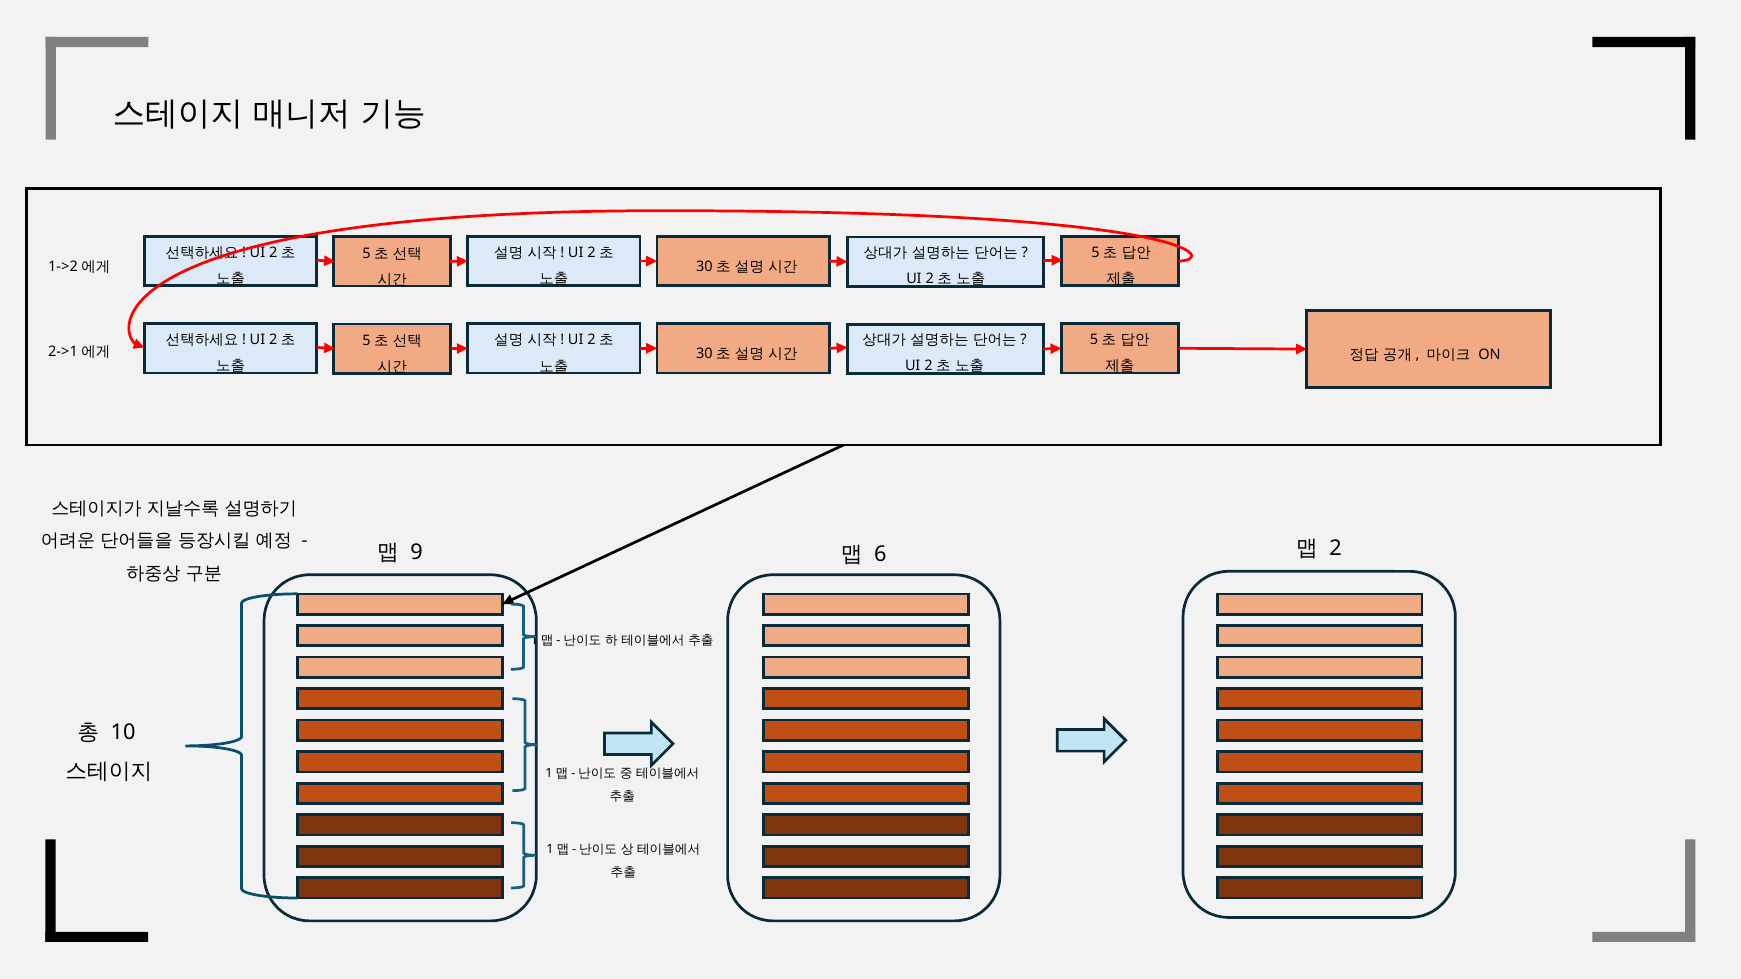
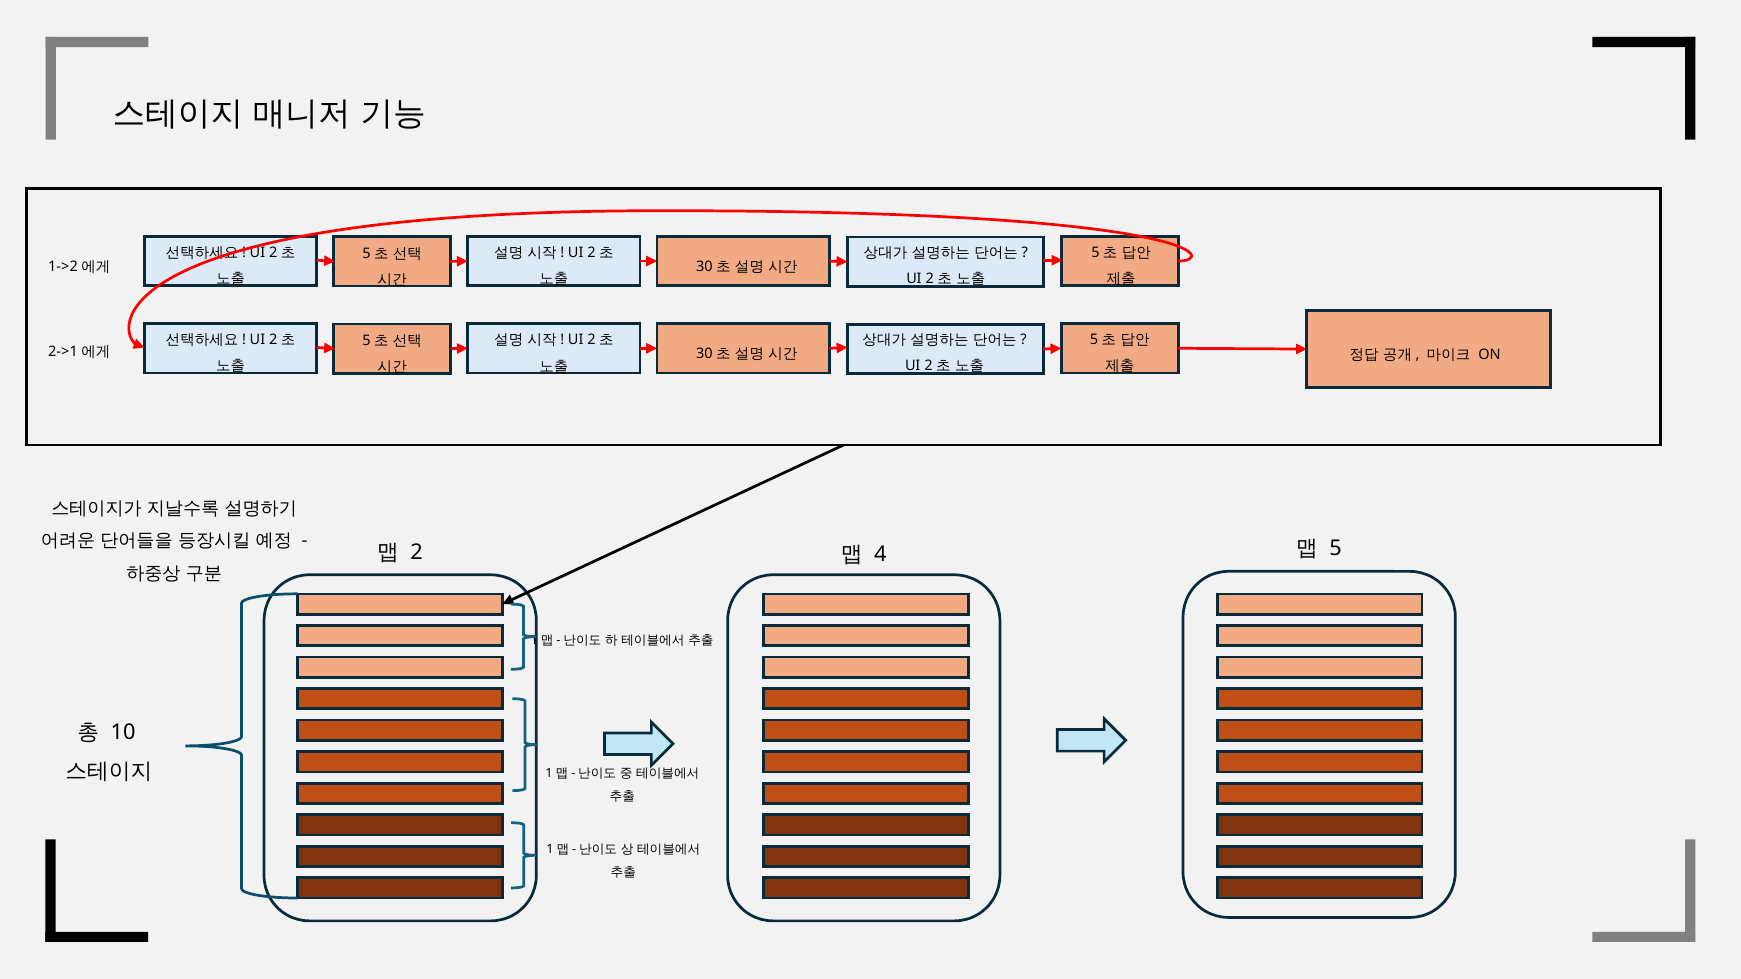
9: 9 -> 2
6: 6 -> 4
2: 2 -> 5
